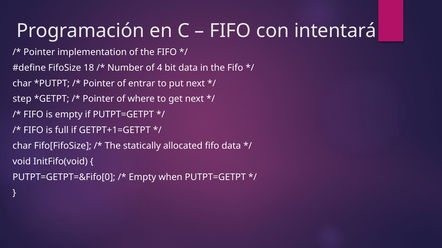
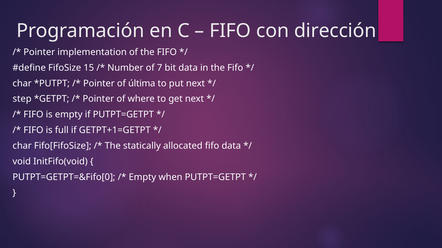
intentará: intentará -> dirección
18: 18 -> 15
4: 4 -> 7
entrar: entrar -> última
